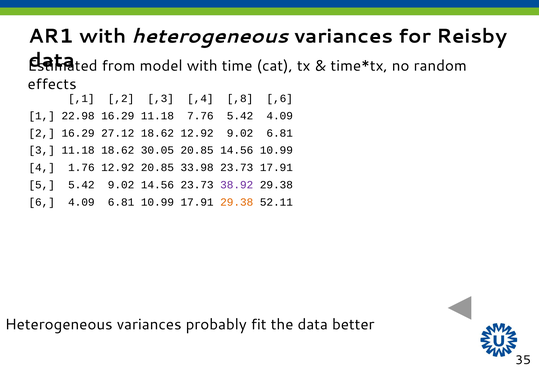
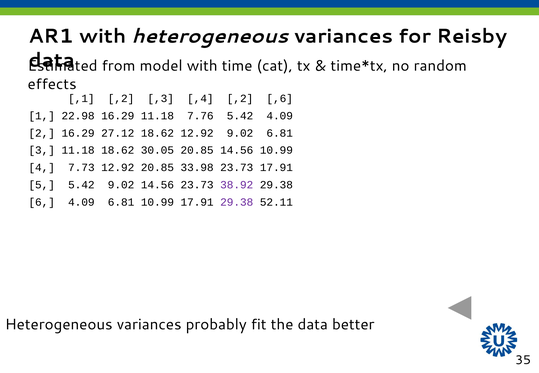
,4 ,8: ,8 -> ,2
1.76: 1.76 -> 7.73
29.38 at (237, 202) colour: orange -> purple
